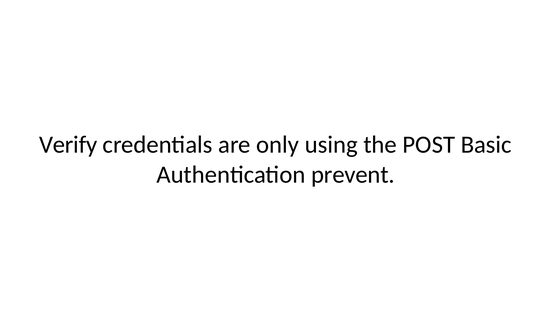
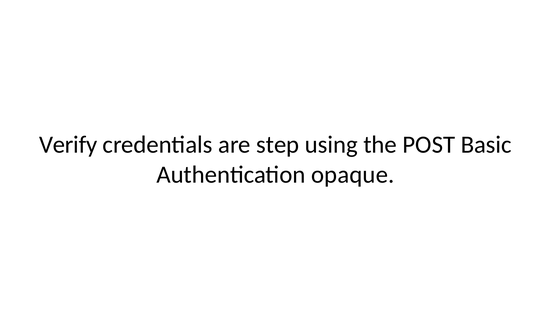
only: only -> step
prevent: prevent -> opaque
